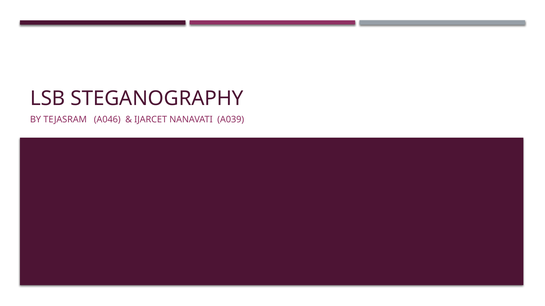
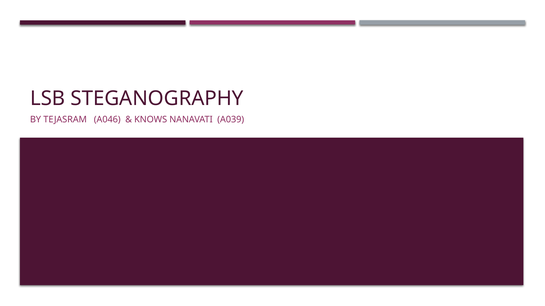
IJARCET: IJARCET -> KNOWS
